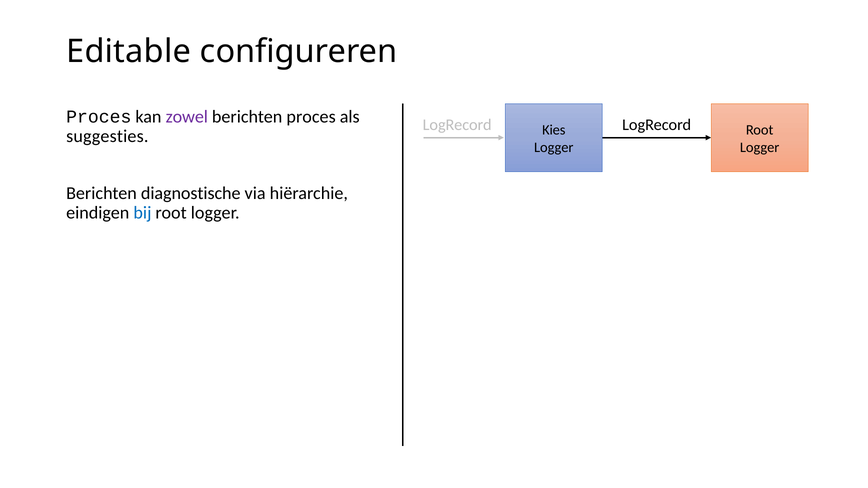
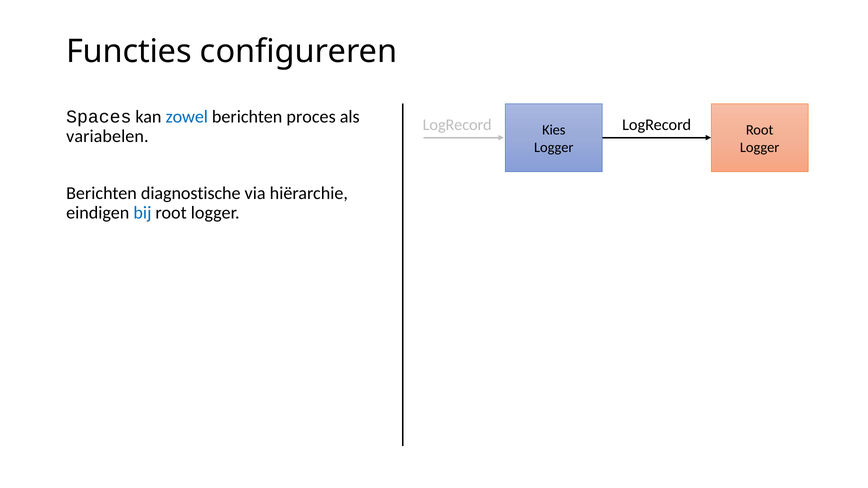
Editable: Editable -> Functies
Proces at (99, 117): Proces -> Spaces
zowel colour: purple -> blue
suggesties: suggesties -> variabelen
